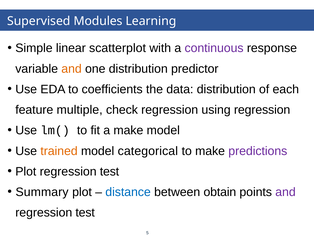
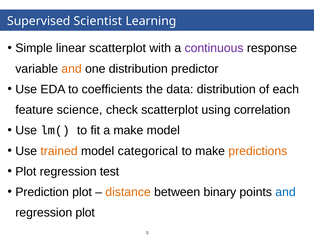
Modules: Modules -> Scientist
multiple: multiple -> science
check regression: regression -> scatterplot
using regression: regression -> correlation
predictions colour: purple -> orange
Summary: Summary -> Prediction
distance colour: blue -> orange
obtain: obtain -> binary
and at (285, 192) colour: purple -> blue
test at (85, 212): test -> plot
